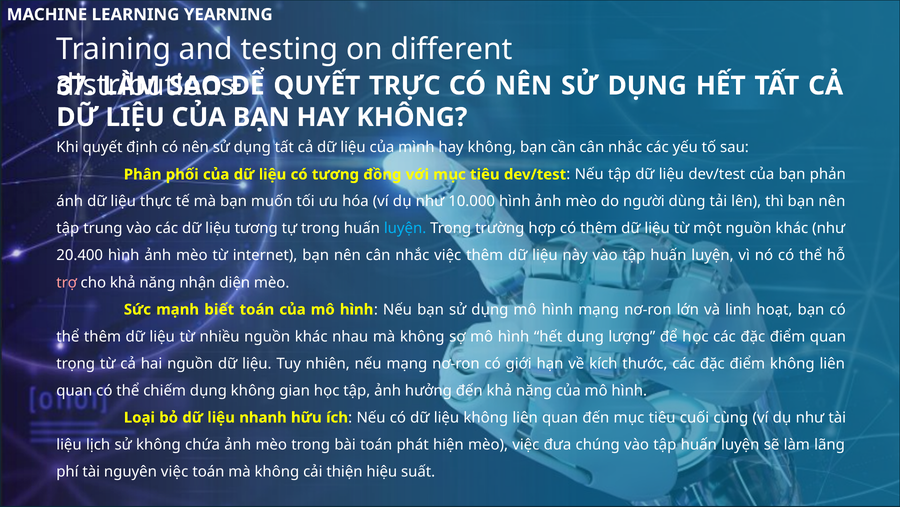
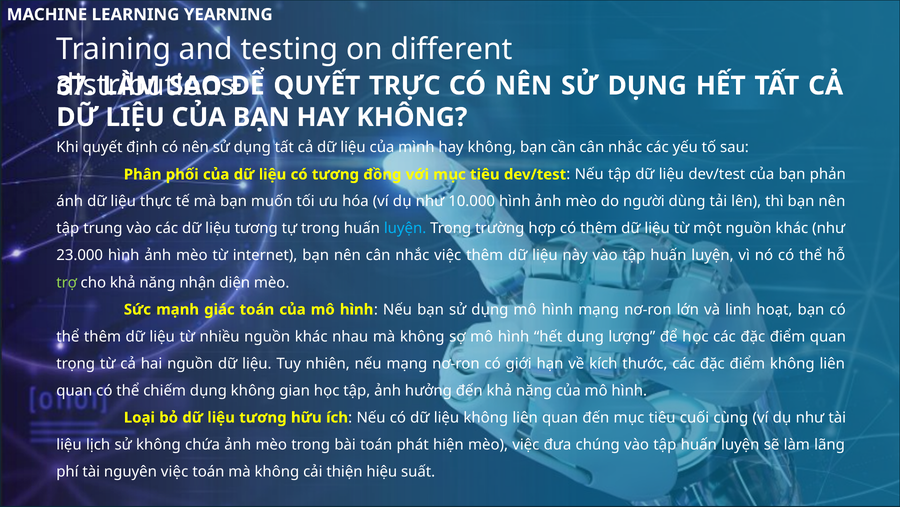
20.400: 20.400 -> 23.000
trợ colour: pink -> light green
biết: biết -> giác
nhanh at (263, 417): nhanh -> tương
